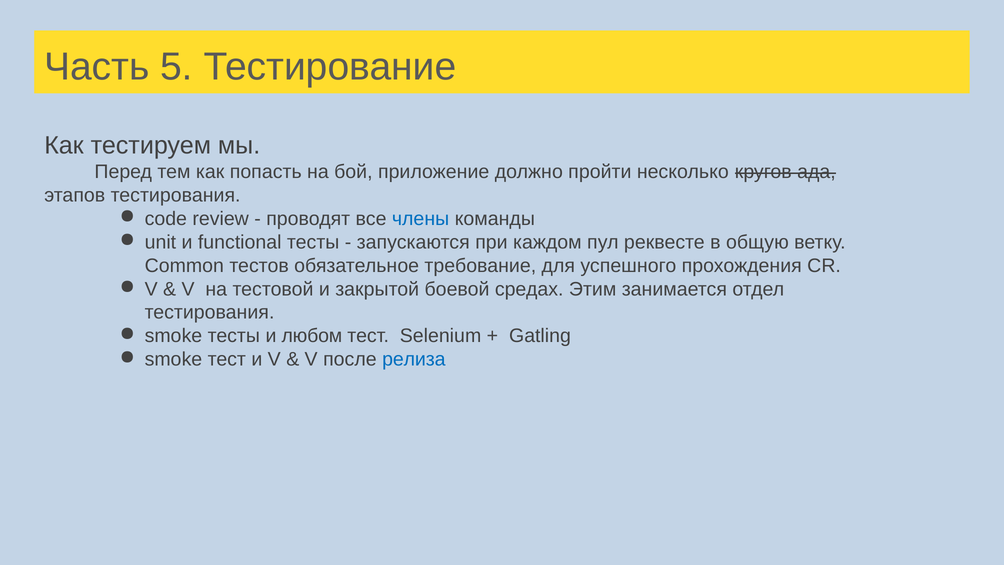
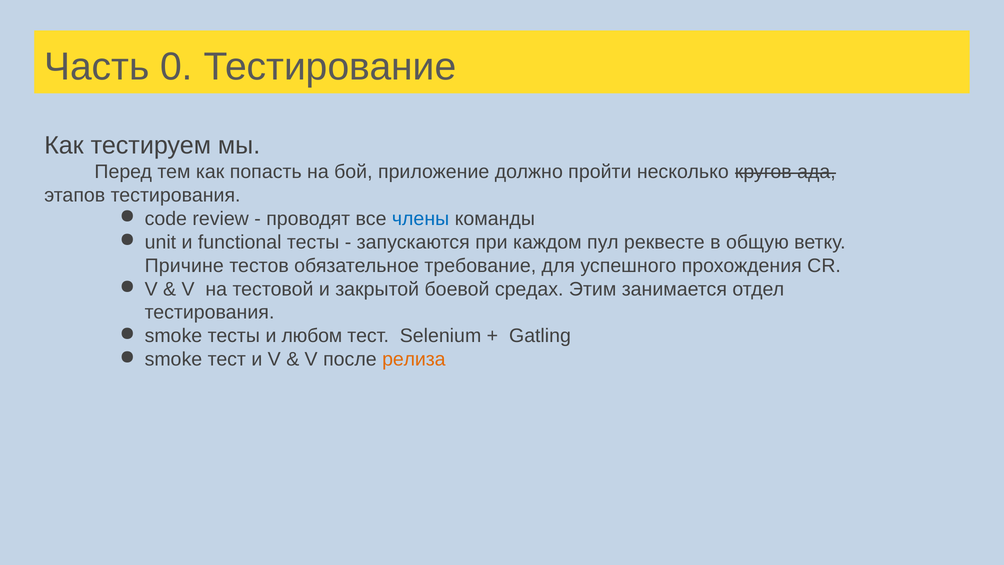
5: 5 -> 0
Common: Common -> Причине
релиза colour: blue -> orange
